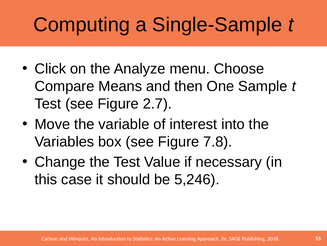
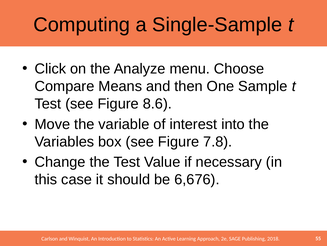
2.7: 2.7 -> 8.6
5,246: 5,246 -> 6,676
